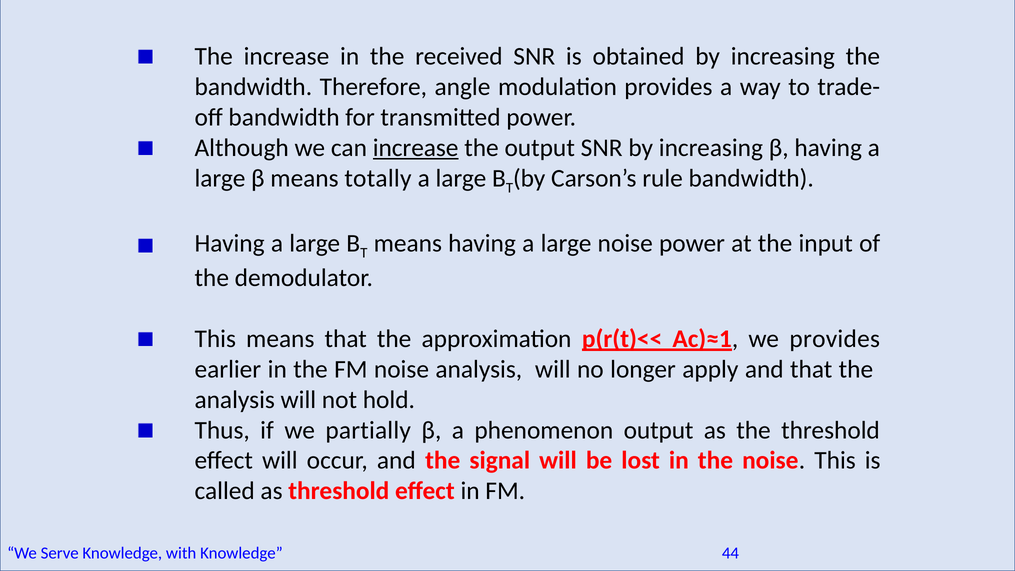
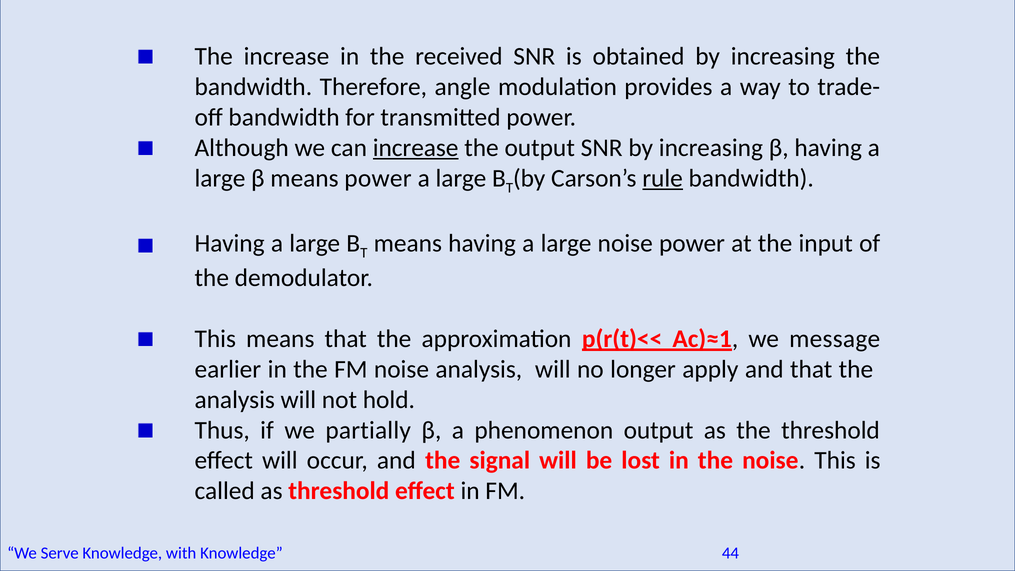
means totally: totally -> power
rule underline: none -> present
we provides: provides -> message
